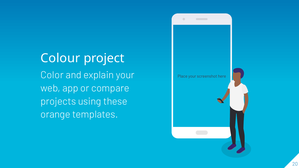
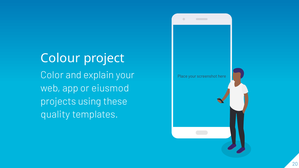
compare: compare -> eiusmod
orange: orange -> quality
